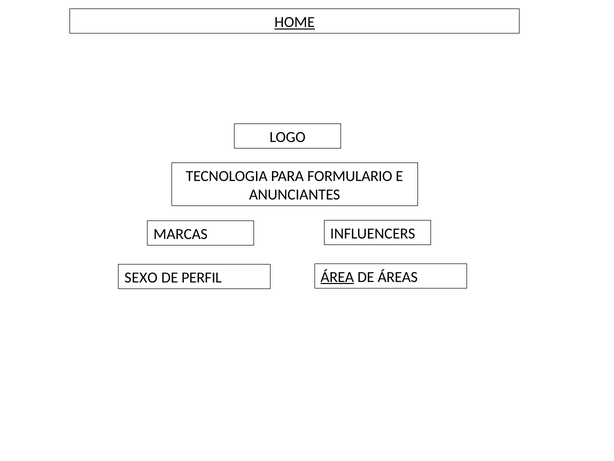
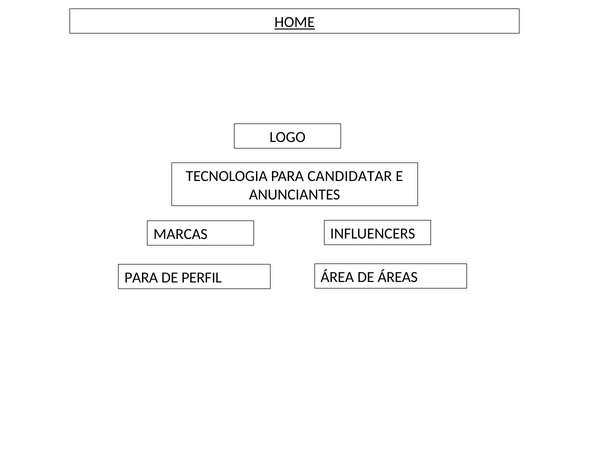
FORMULARIO: FORMULARIO -> CANDIDATAR
ÁREA underline: present -> none
SEXO at (141, 277): SEXO -> PARA
